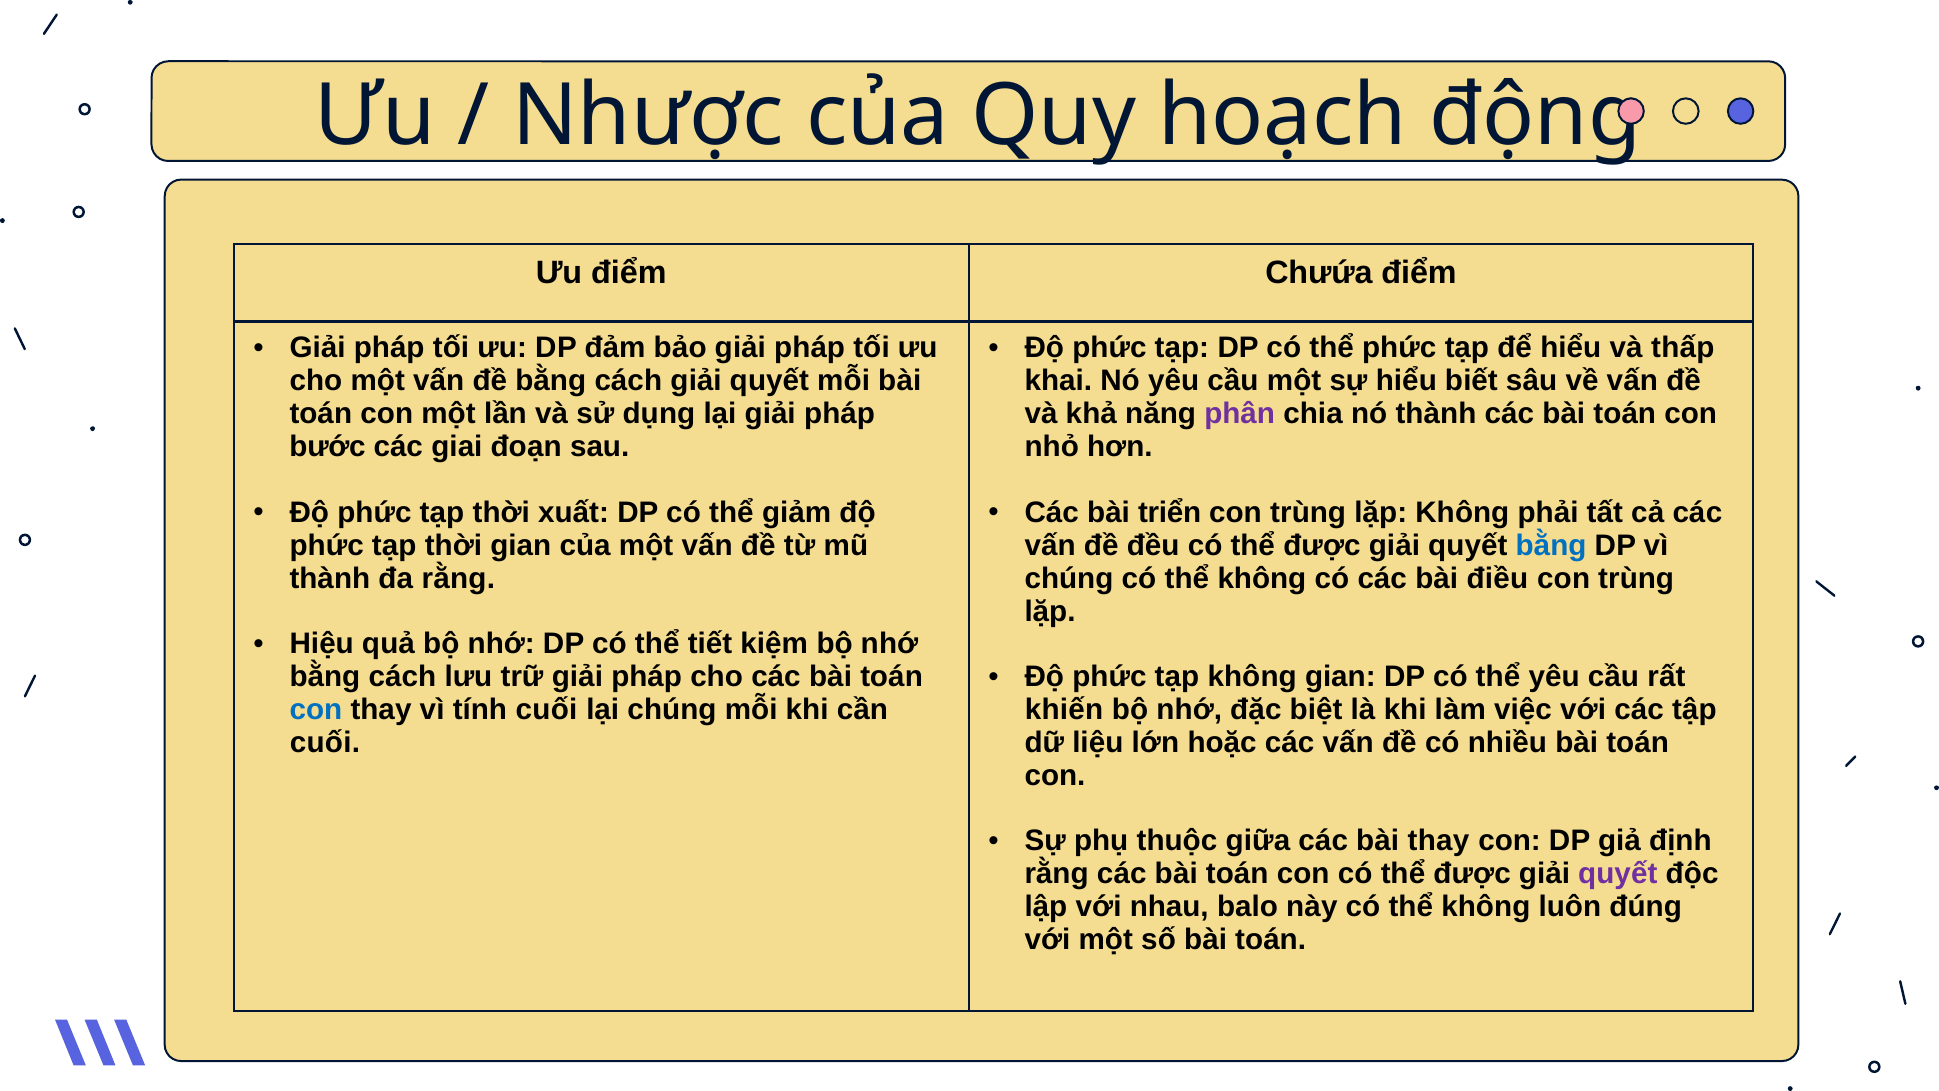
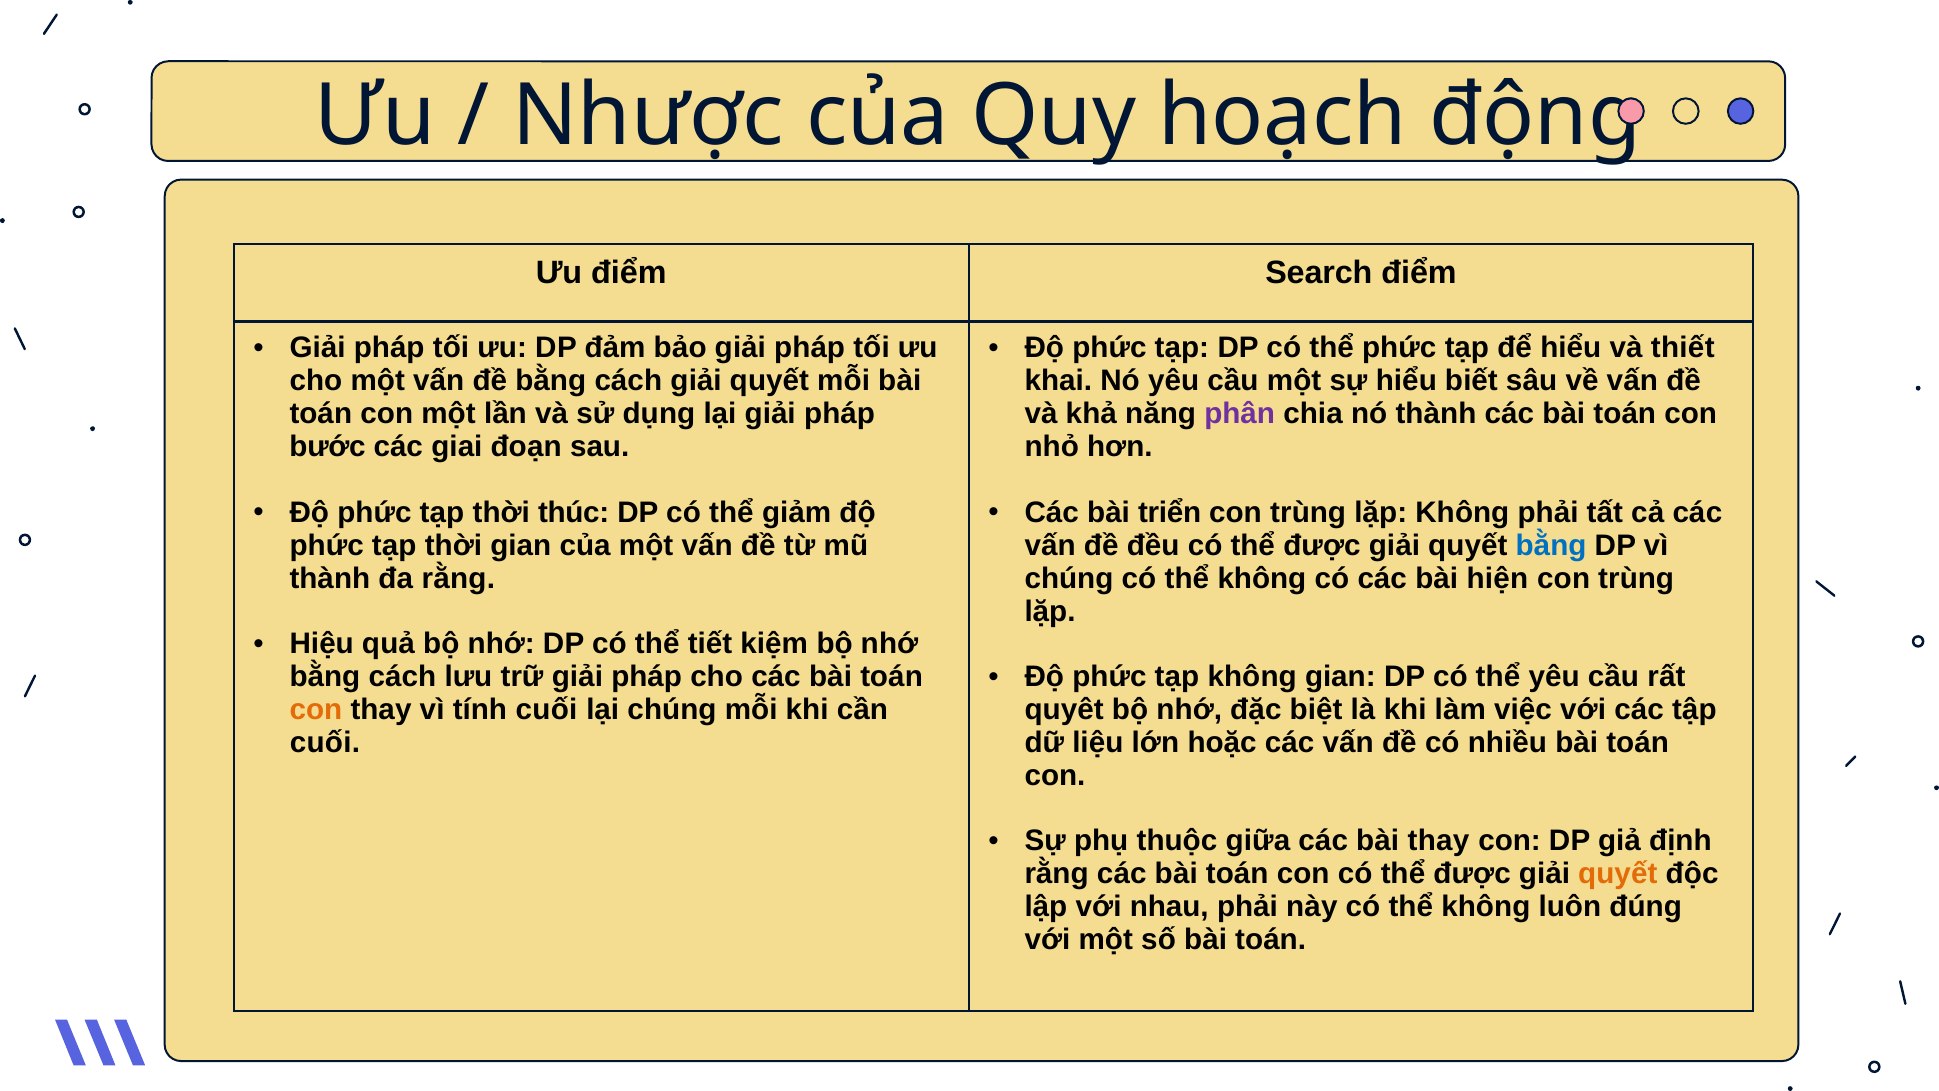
Chưứa: Chưứa -> Search
thấp: thấp -> thiết
xuất: xuất -> thúc
điều: điều -> hiện
con at (316, 709) colour: blue -> orange
khiến: khiến -> quyêt
quyết at (1618, 874) colour: purple -> orange
nhau balo: balo -> phải
